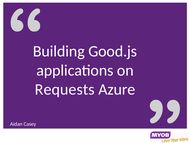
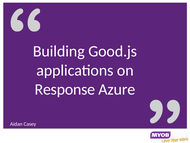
Requests: Requests -> Response
